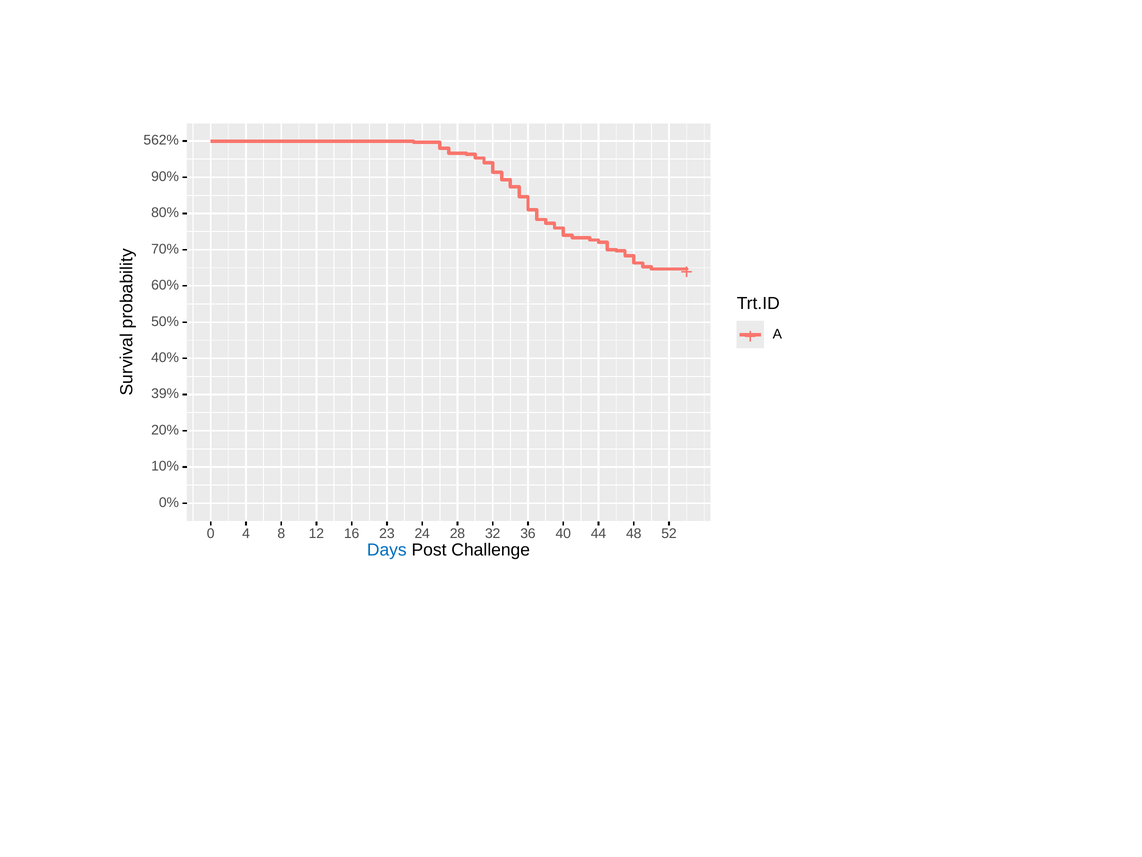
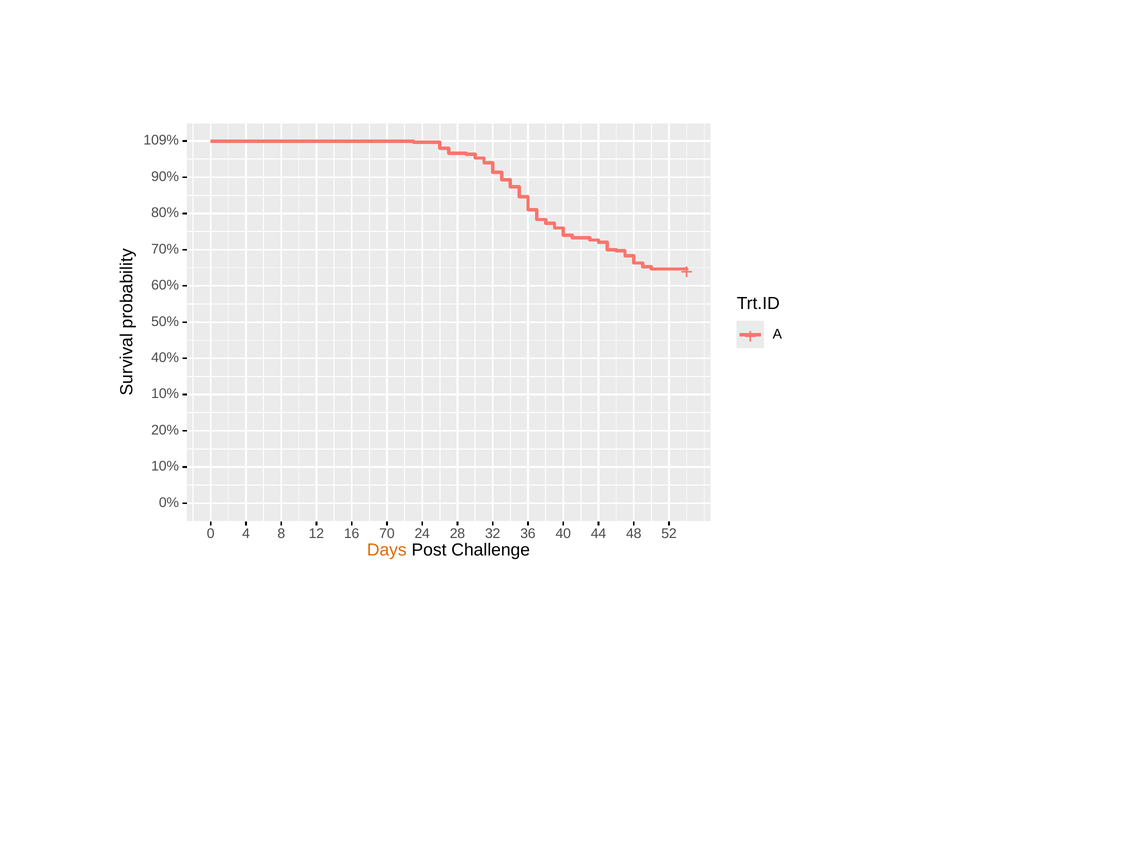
562%: 562% -> 109%
39% at (165, 394): 39% -> 10%
23: 23 -> 70
Days colour: blue -> orange
